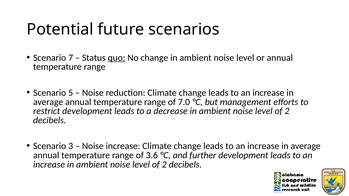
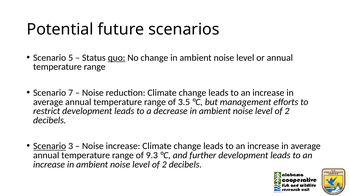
7: 7 -> 5
5: 5 -> 7
7.0: 7.0 -> 3.5
Scenario at (50, 146) underline: none -> present
3.6: 3.6 -> 9.3
